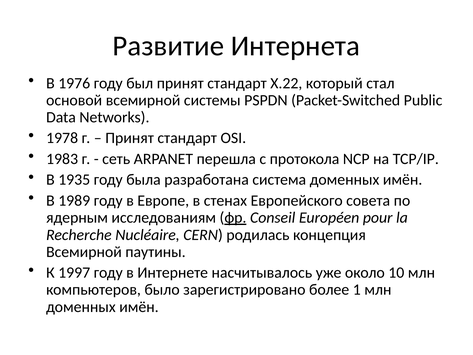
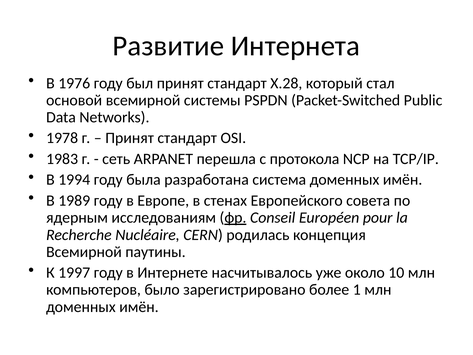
X.22: X.22 -> X.28
1935: 1935 -> 1994
